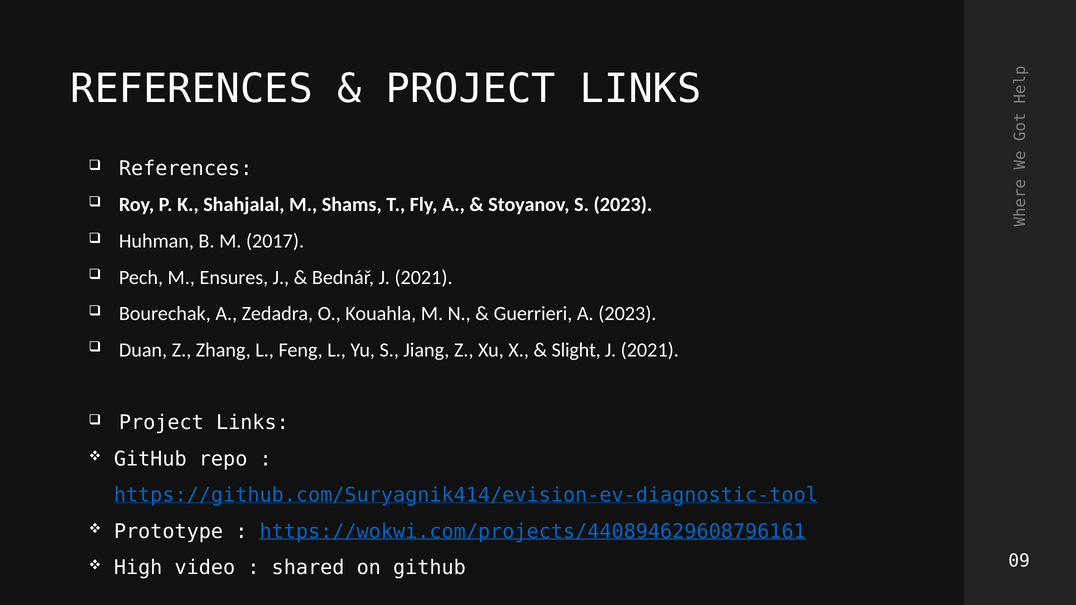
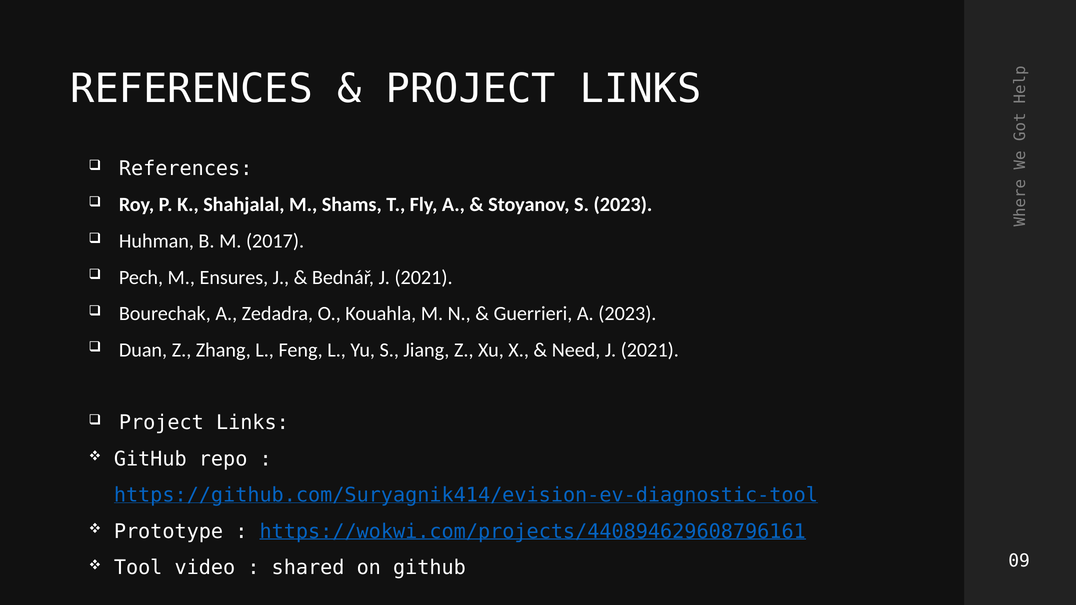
Slight: Slight -> Need
High: High -> Tool
